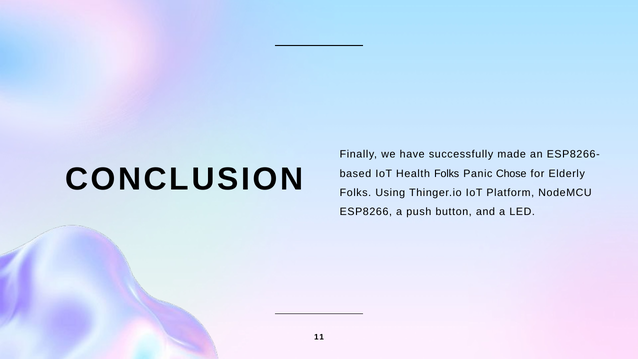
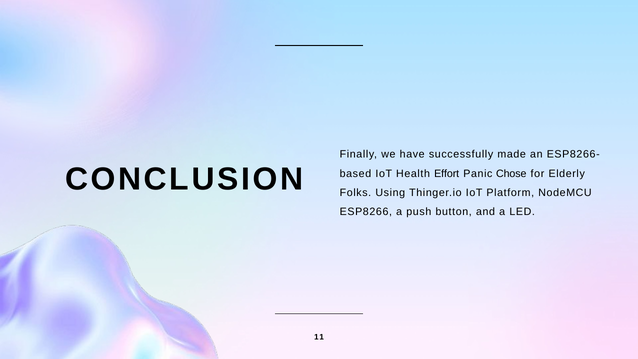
Health Folks: Folks -> Effort
